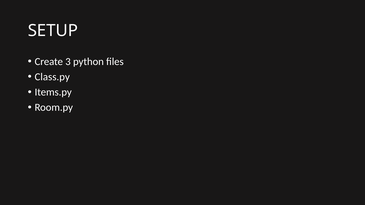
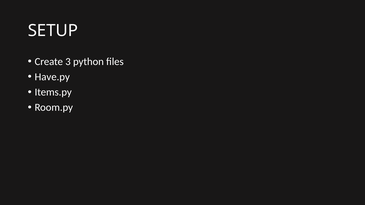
Class.py: Class.py -> Have.py
